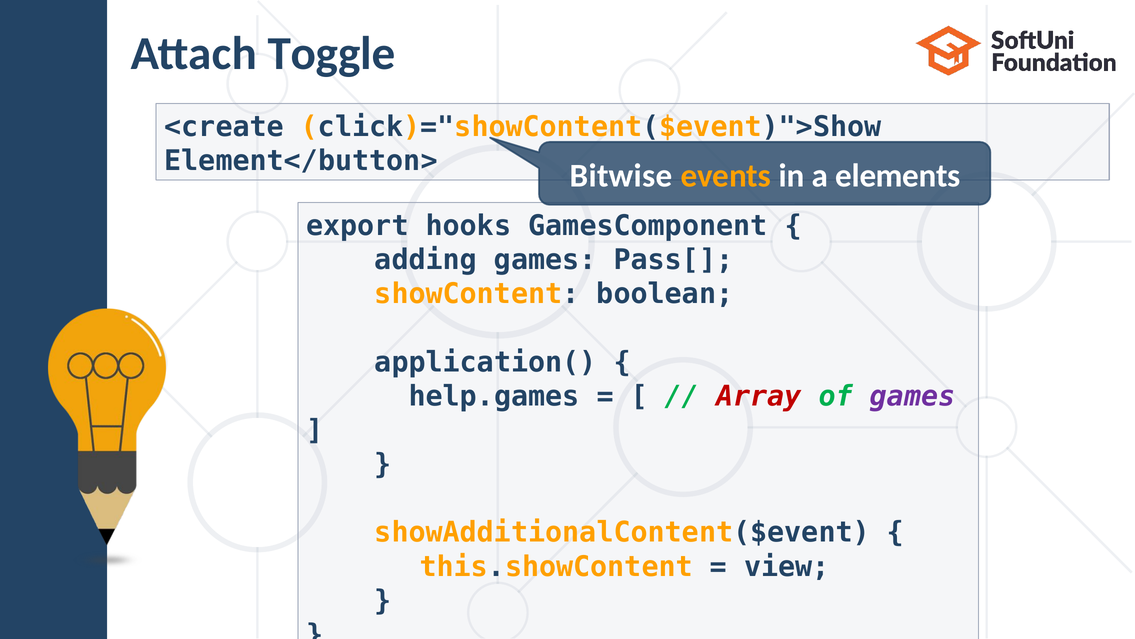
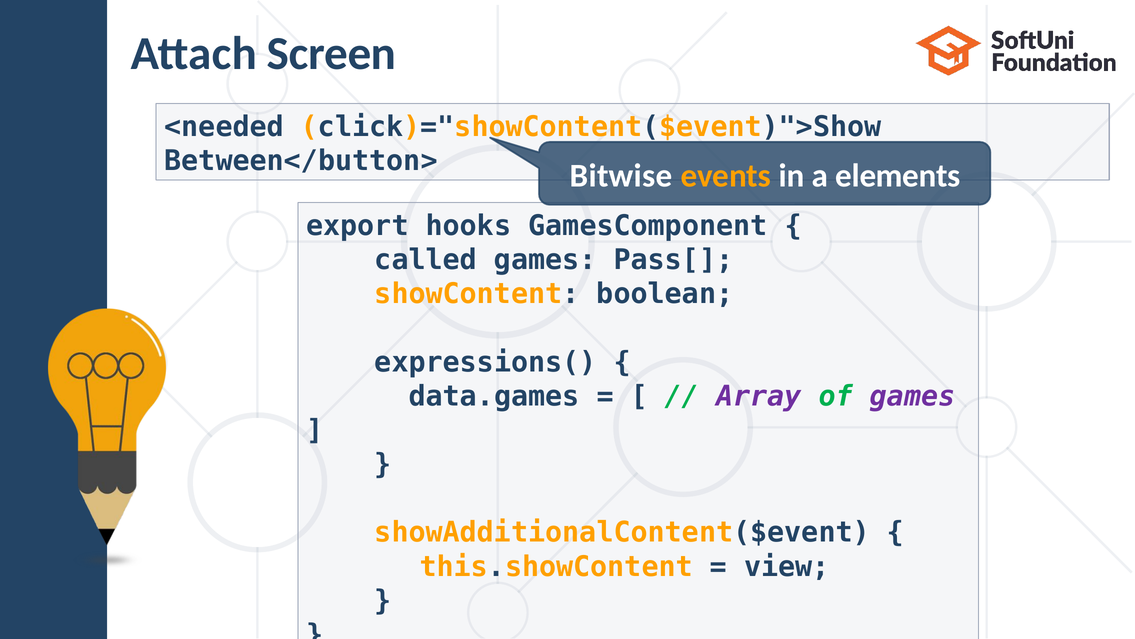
Toggle: Toggle -> Screen
<create: <create -> <needed
Element</button>: Element</button> -> Between</button>
adding: adding -> called
application(: application( -> expressions(
help.games: help.games -> data.games
Array colour: red -> purple
